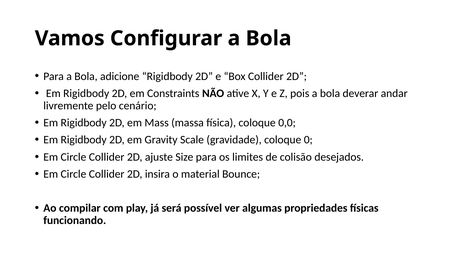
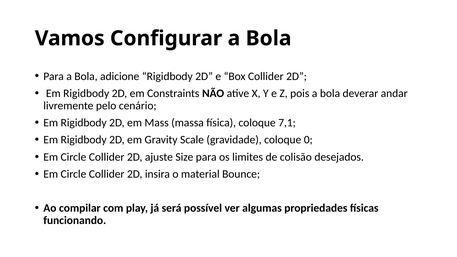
0,0: 0,0 -> 7,1
